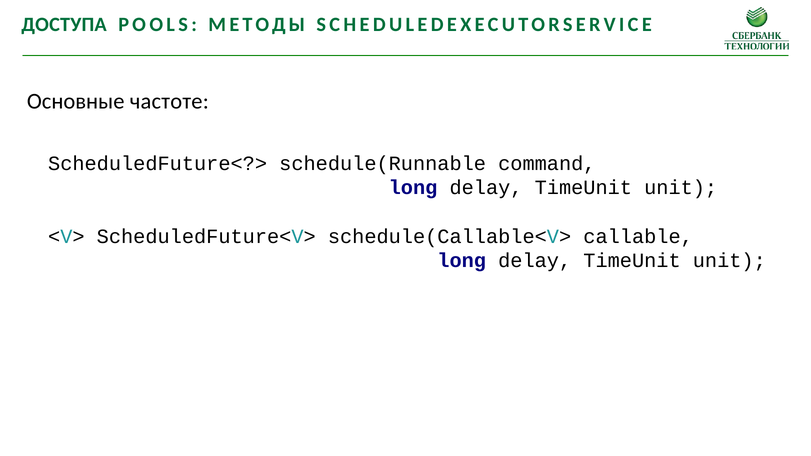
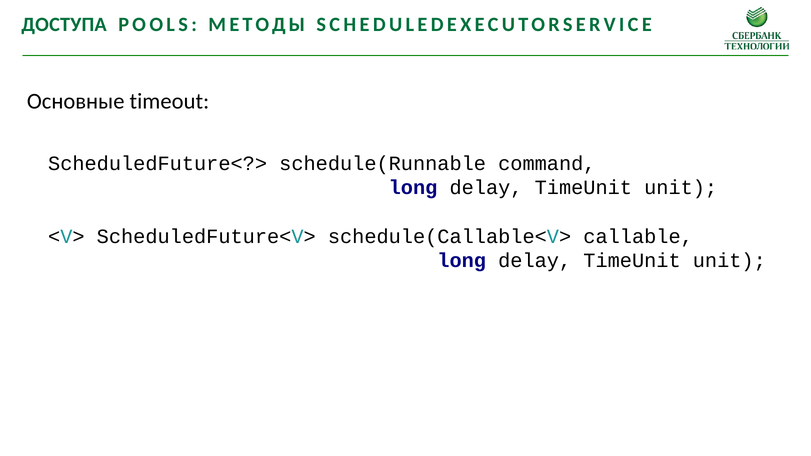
частоте: частоте -> timeout
